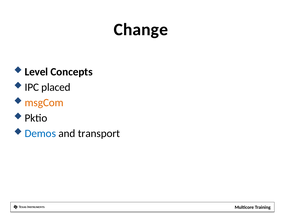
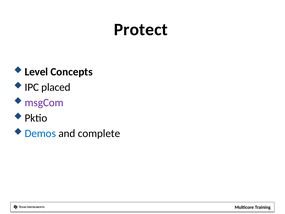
Change: Change -> Protect
msgCom colour: orange -> purple
transport: transport -> complete
